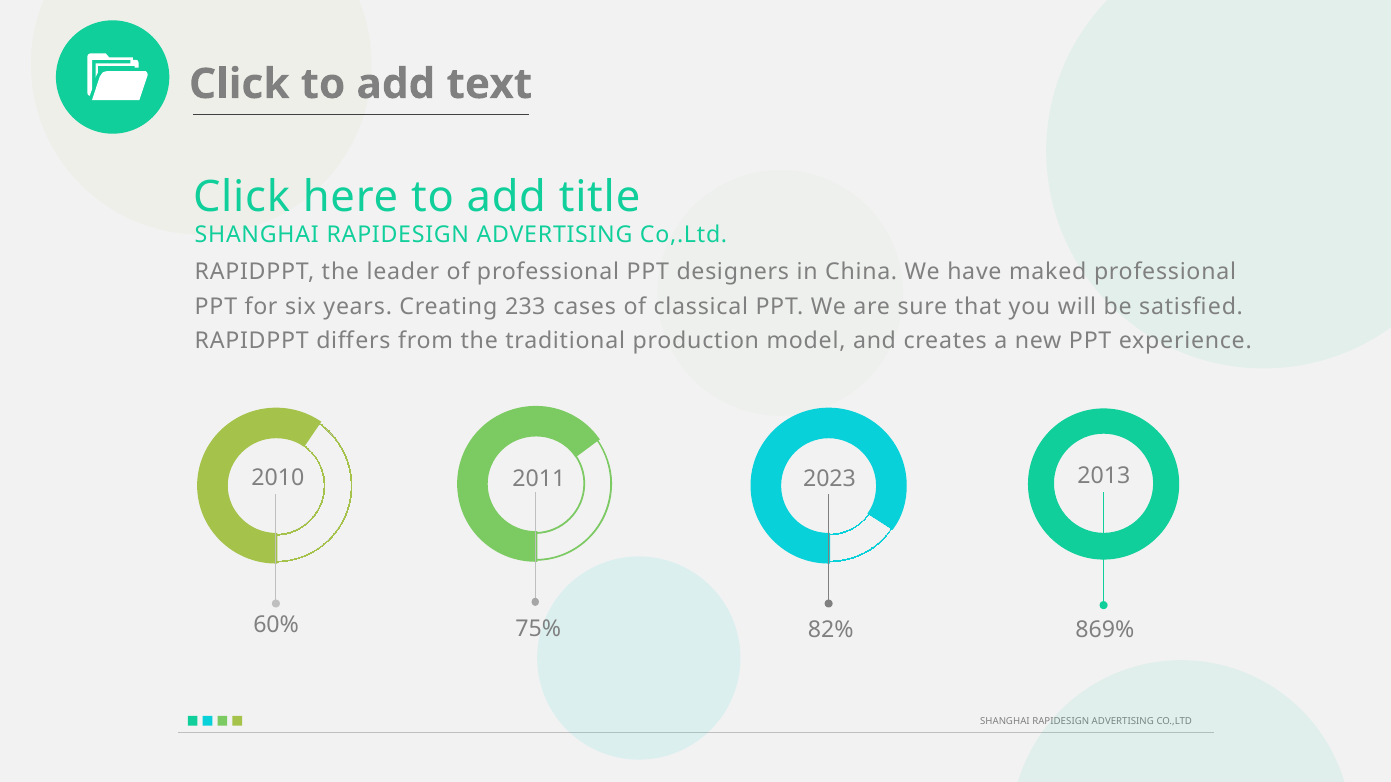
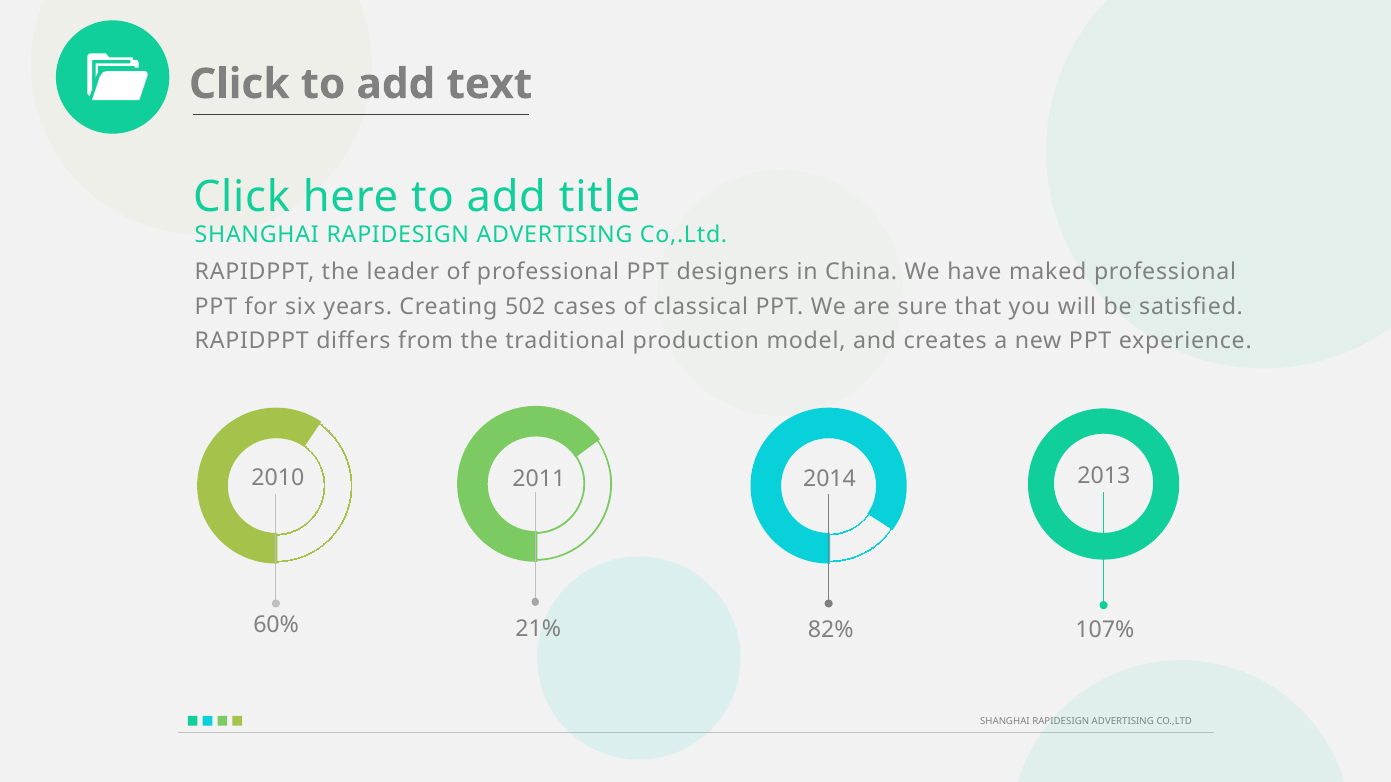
233: 233 -> 502
2023: 2023 -> 2014
75%: 75% -> 21%
869%: 869% -> 107%
